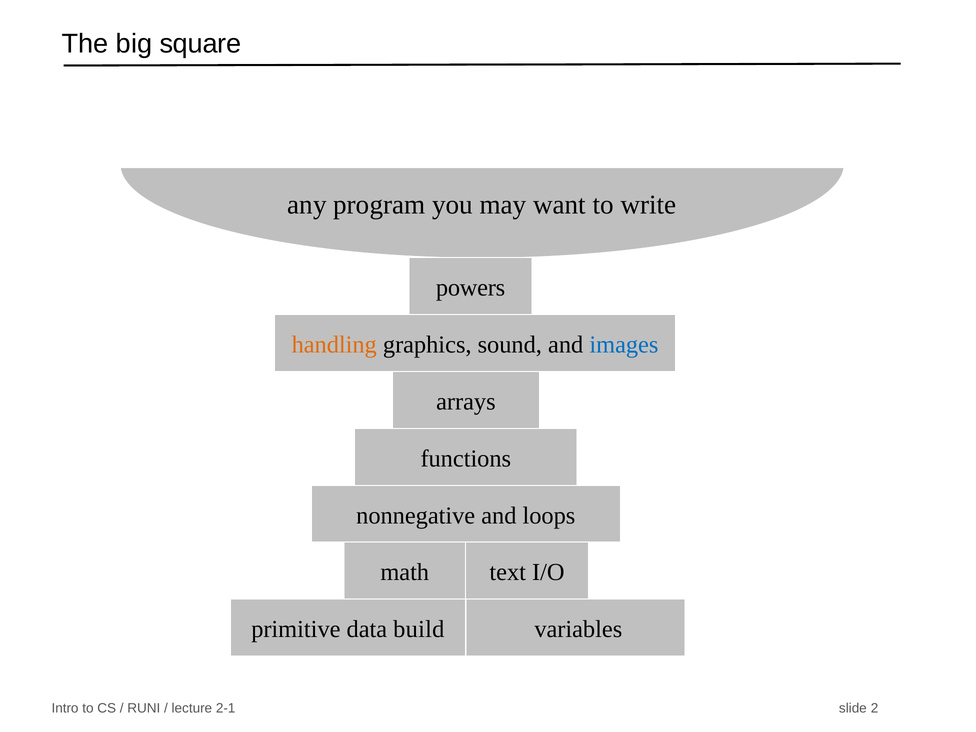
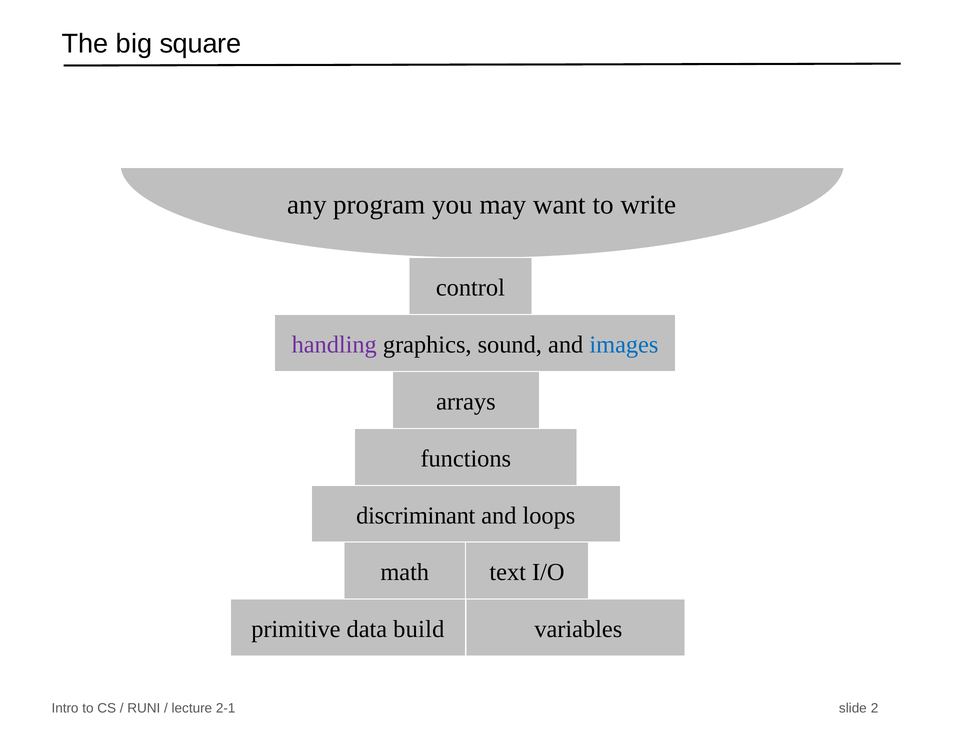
powers: powers -> control
handling colour: orange -> purple
nonnegative: nonnegative -> discriminant
